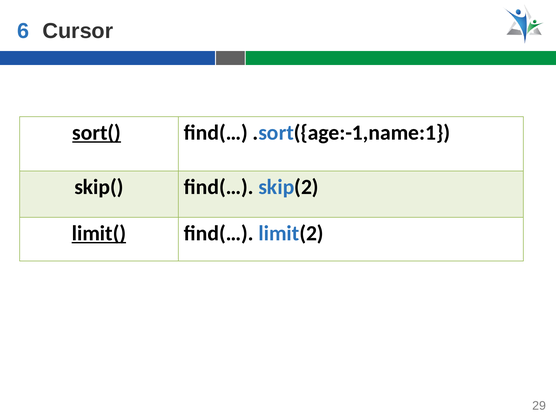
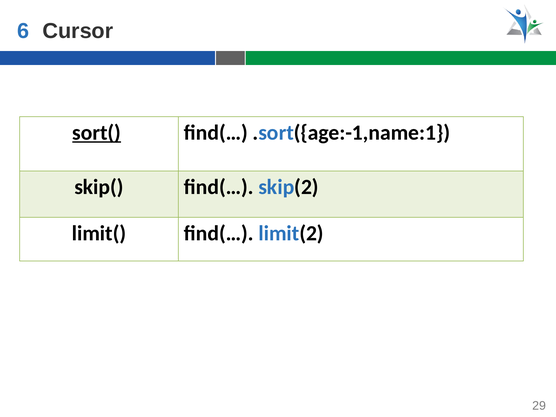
limit( underline: present -> none
